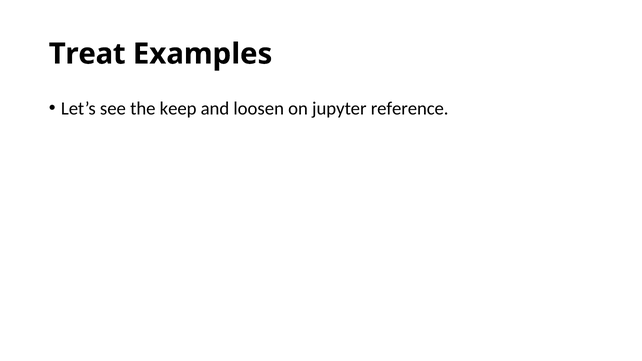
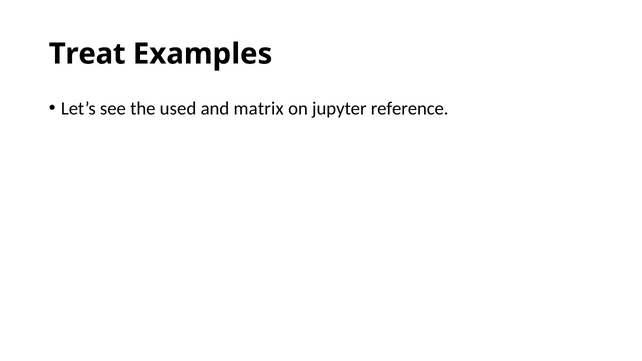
keep: keep -> used
loosen: loosen -> matrix
